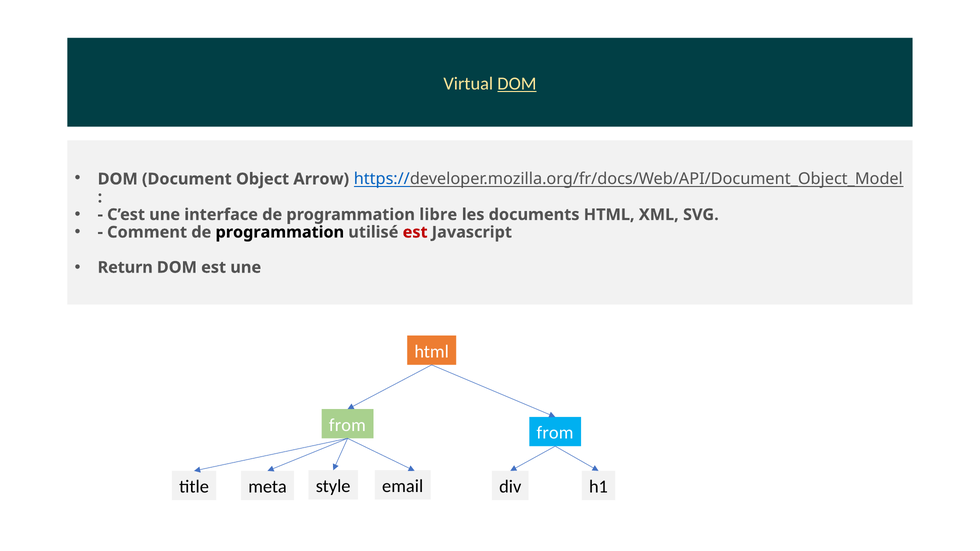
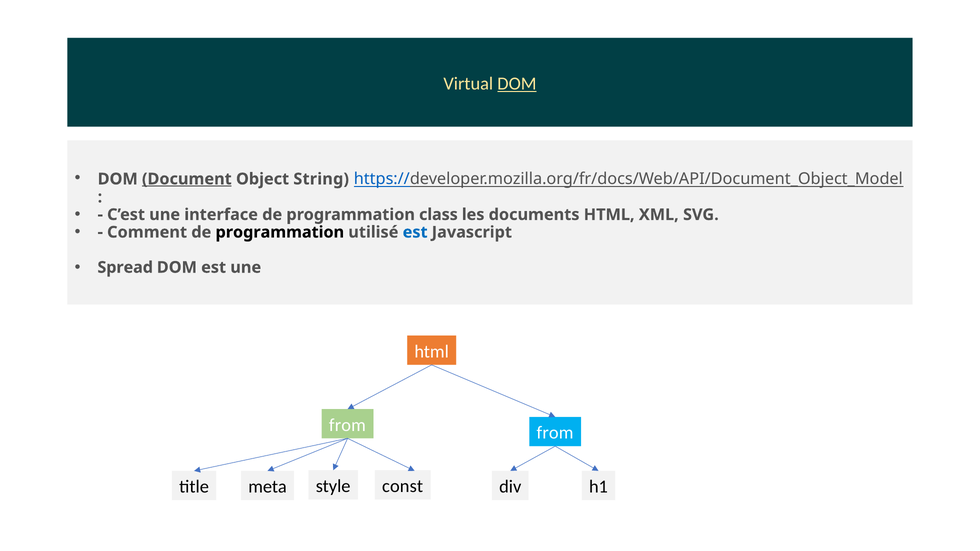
Document underline: none -> present
Arrow: Arrow -> String
libre: libre -> class
est at (415, 232) colour: red -> blue
Return: Return -> Spread
email: email -> const
